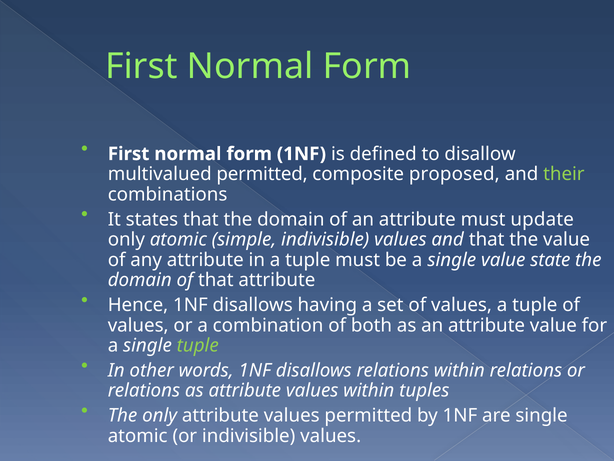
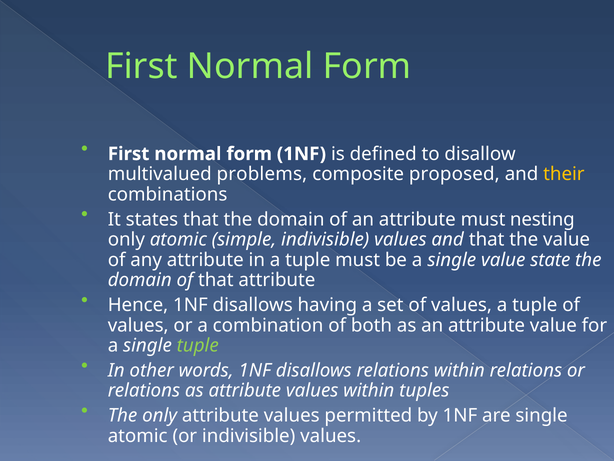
multivalued permitted: permitted -> problems
their colour: light green -> yellow
update: update -> nesting
